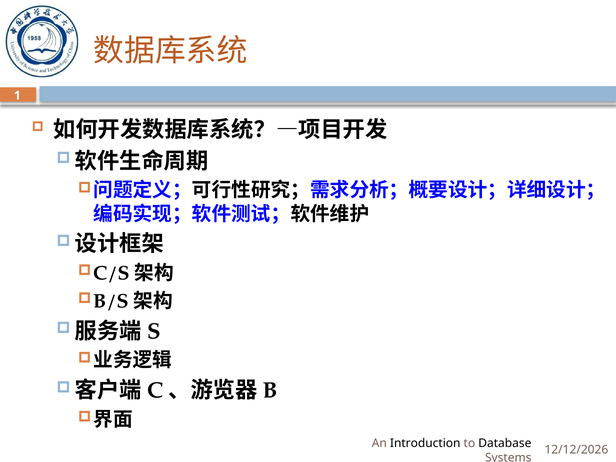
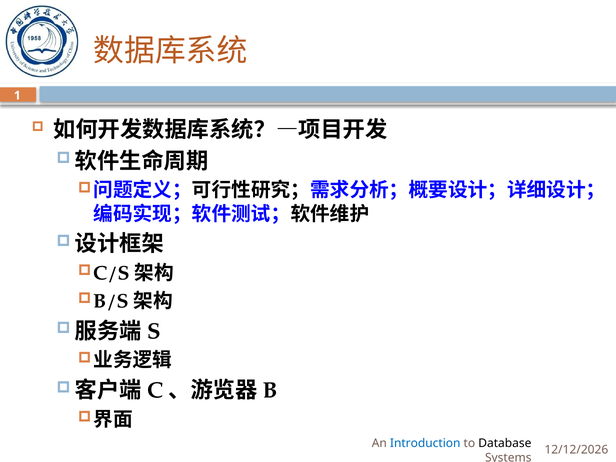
Introduction colour: black -> blue
